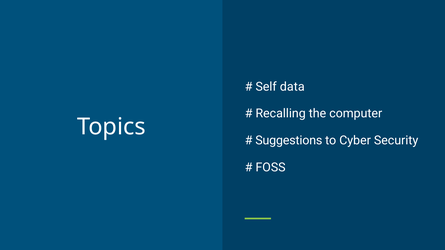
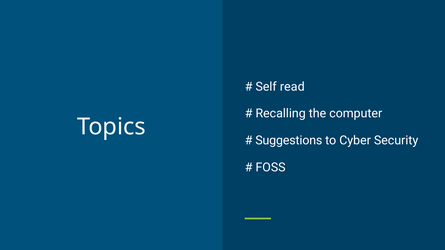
data: data -> read
